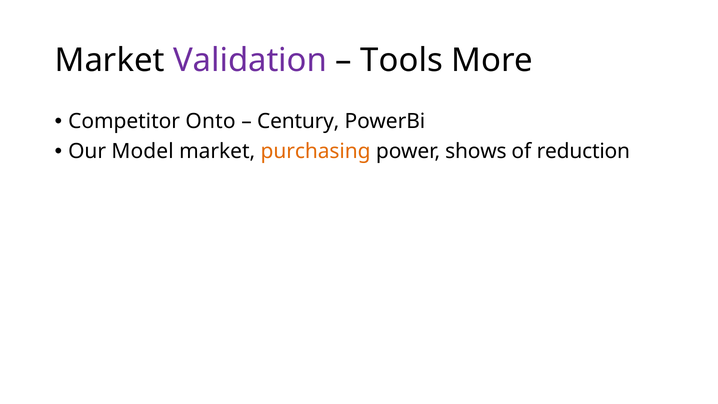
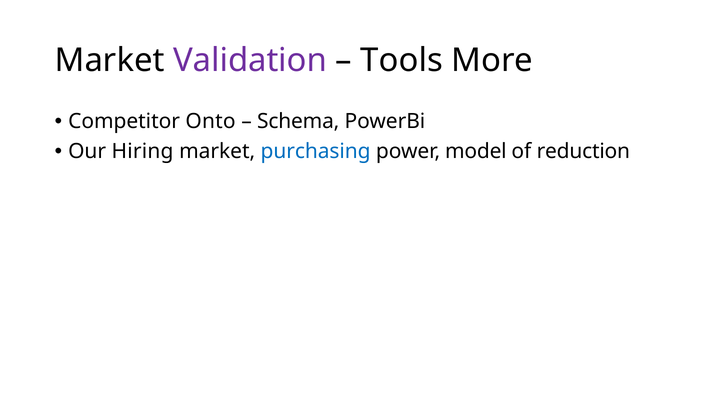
Century: Century -> Schema
Model: Model -> Hiring
purchasing colour: orange -> blue
shows: shows -> model
